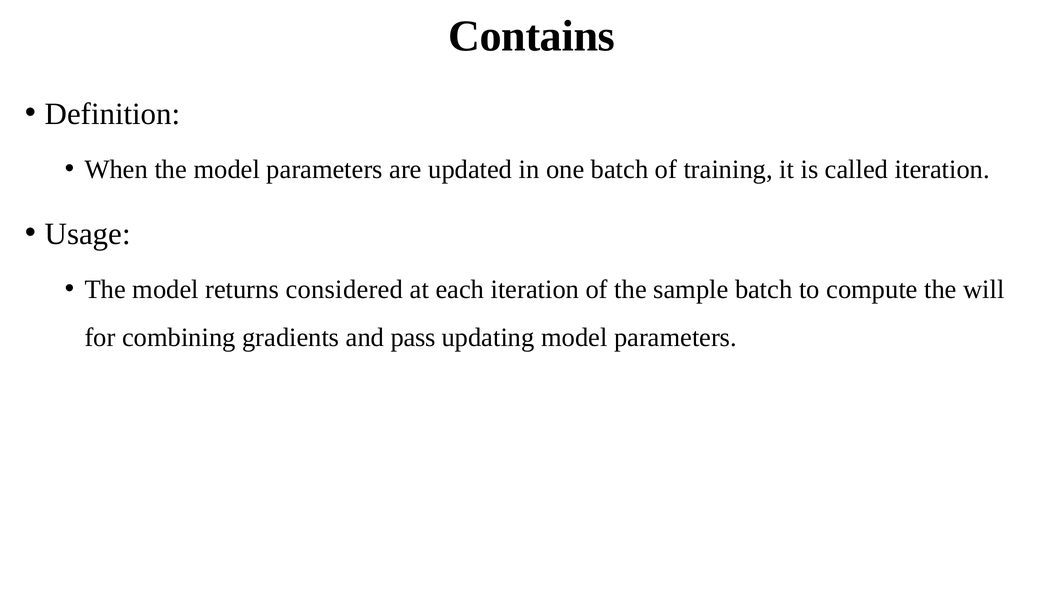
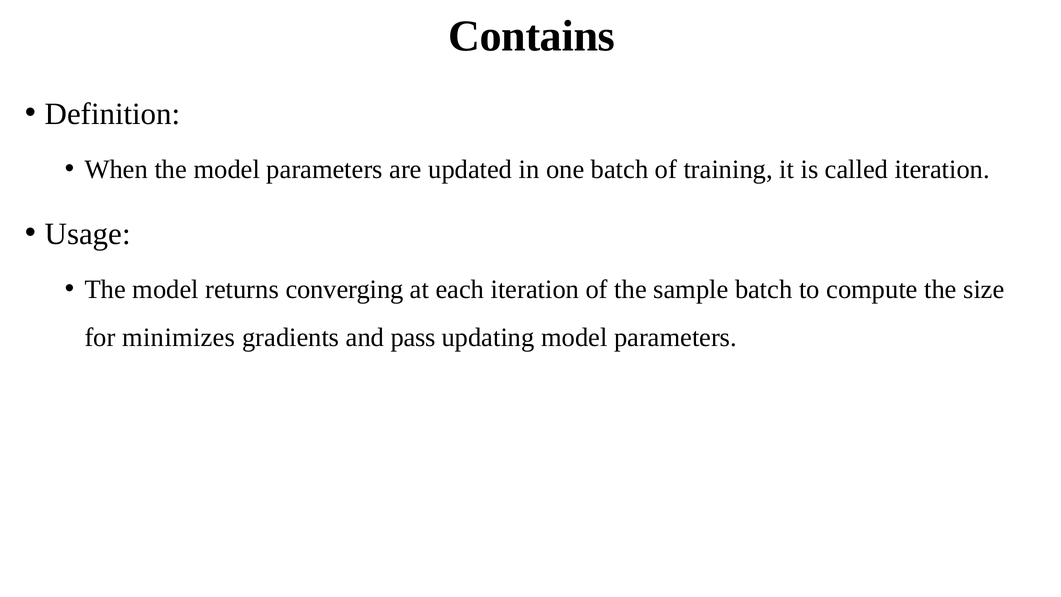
considered: considered -> converging
will: will -> size
combining: combining -> minimizes
